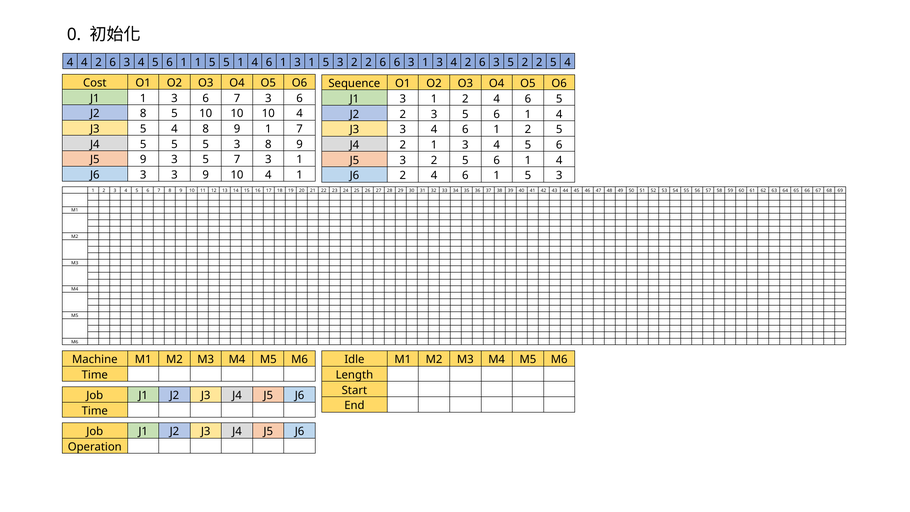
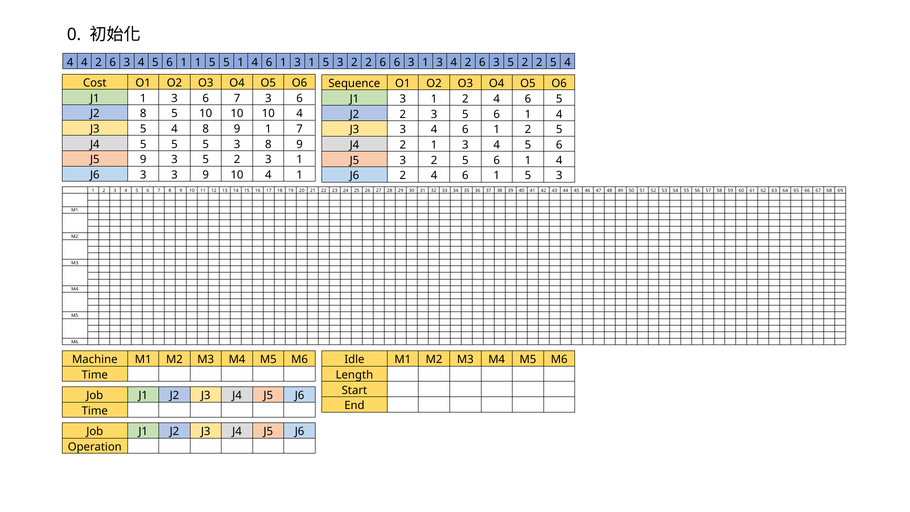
9 3 5 7: 7 -> 2
